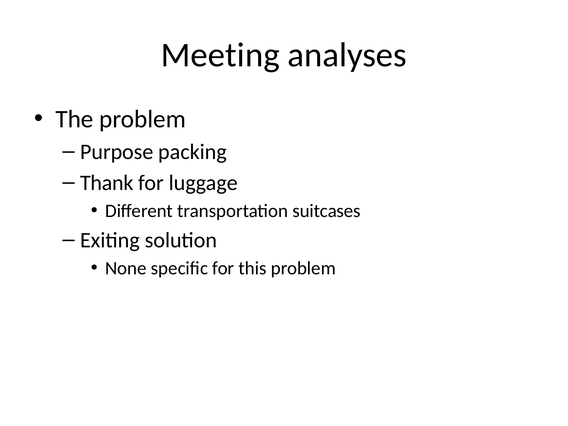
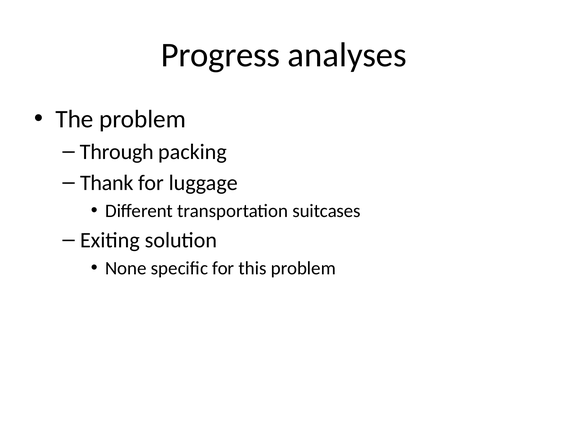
Meeting: Meeting -> Progress
Purpose: Purpose -> Through
